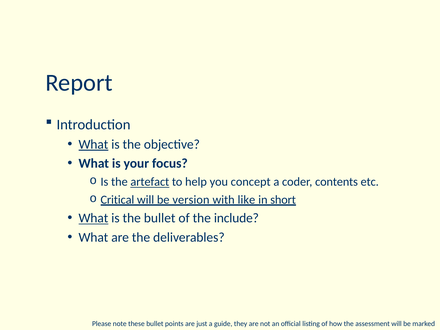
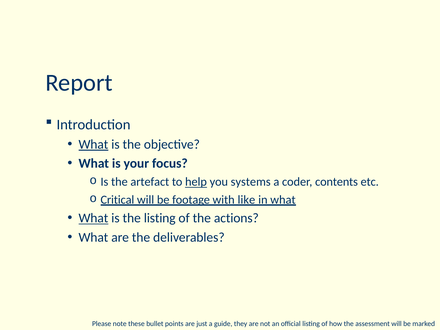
artefact underline: present -> none
help underline: none -> present
concept: concept -> systems
version: version -> footage
in short: short -> what
the bullet: bullet -> listing
include: include -> actions
